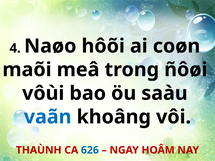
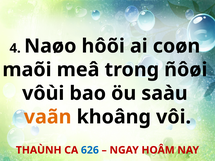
vaãn colour: blue -> orange
